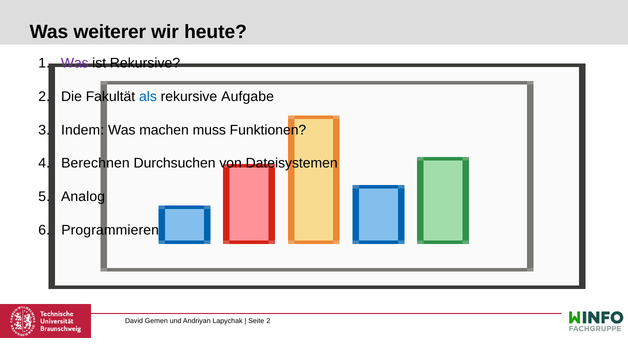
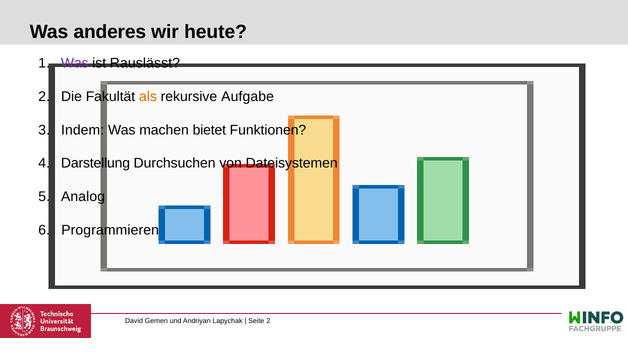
weiterer: weiterer -> anderes
ist Rekursive: Rekursive -> Rauslässt
als colour: blue -> orange
muss: muss -> bietet
Berechnen: Berechnen -> Darstellung
